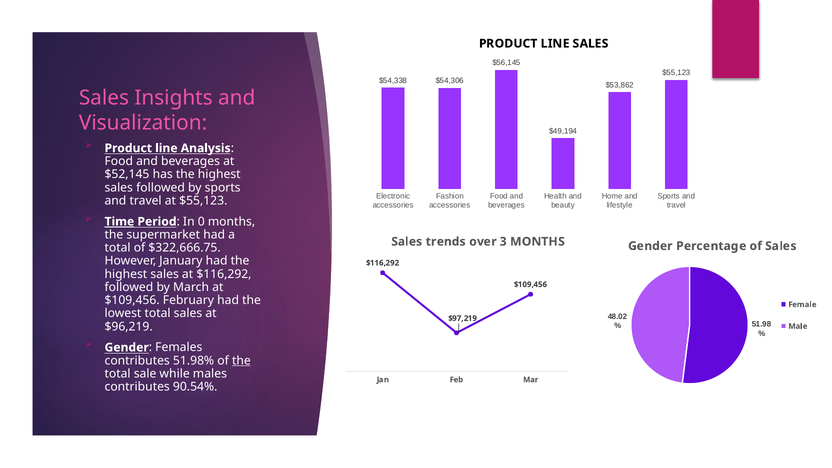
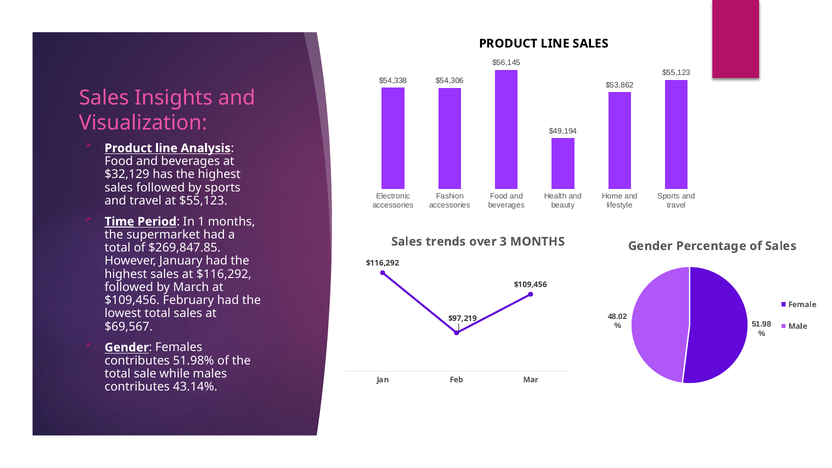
$52,145: $52,145 -> $32,129
0: 0 -> 1
$322,666.75: $322,666.75 -> $269,847.85
$96,219: $96,219 -> $69,567
the at (241, 361) underline: present -> none
90.54%: 90.54% -> 43.14%
